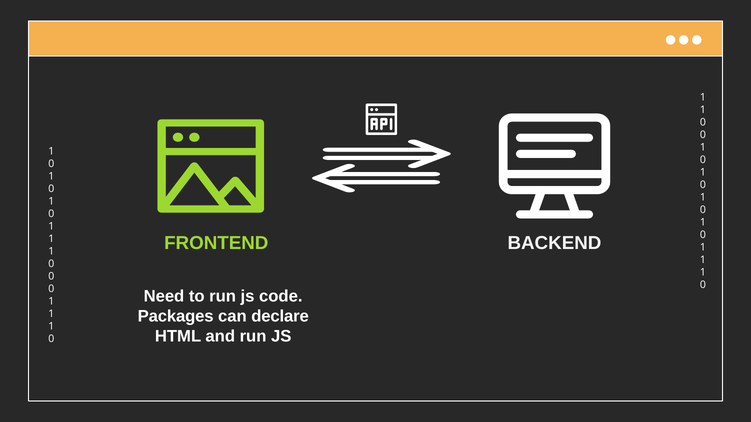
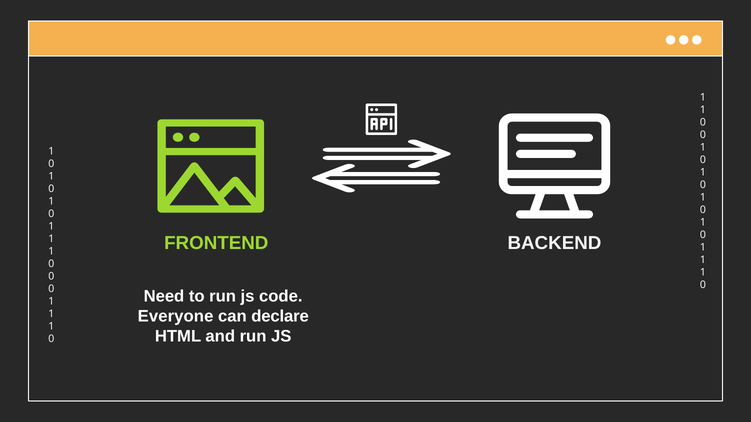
Packages: Packages -> Everyone
